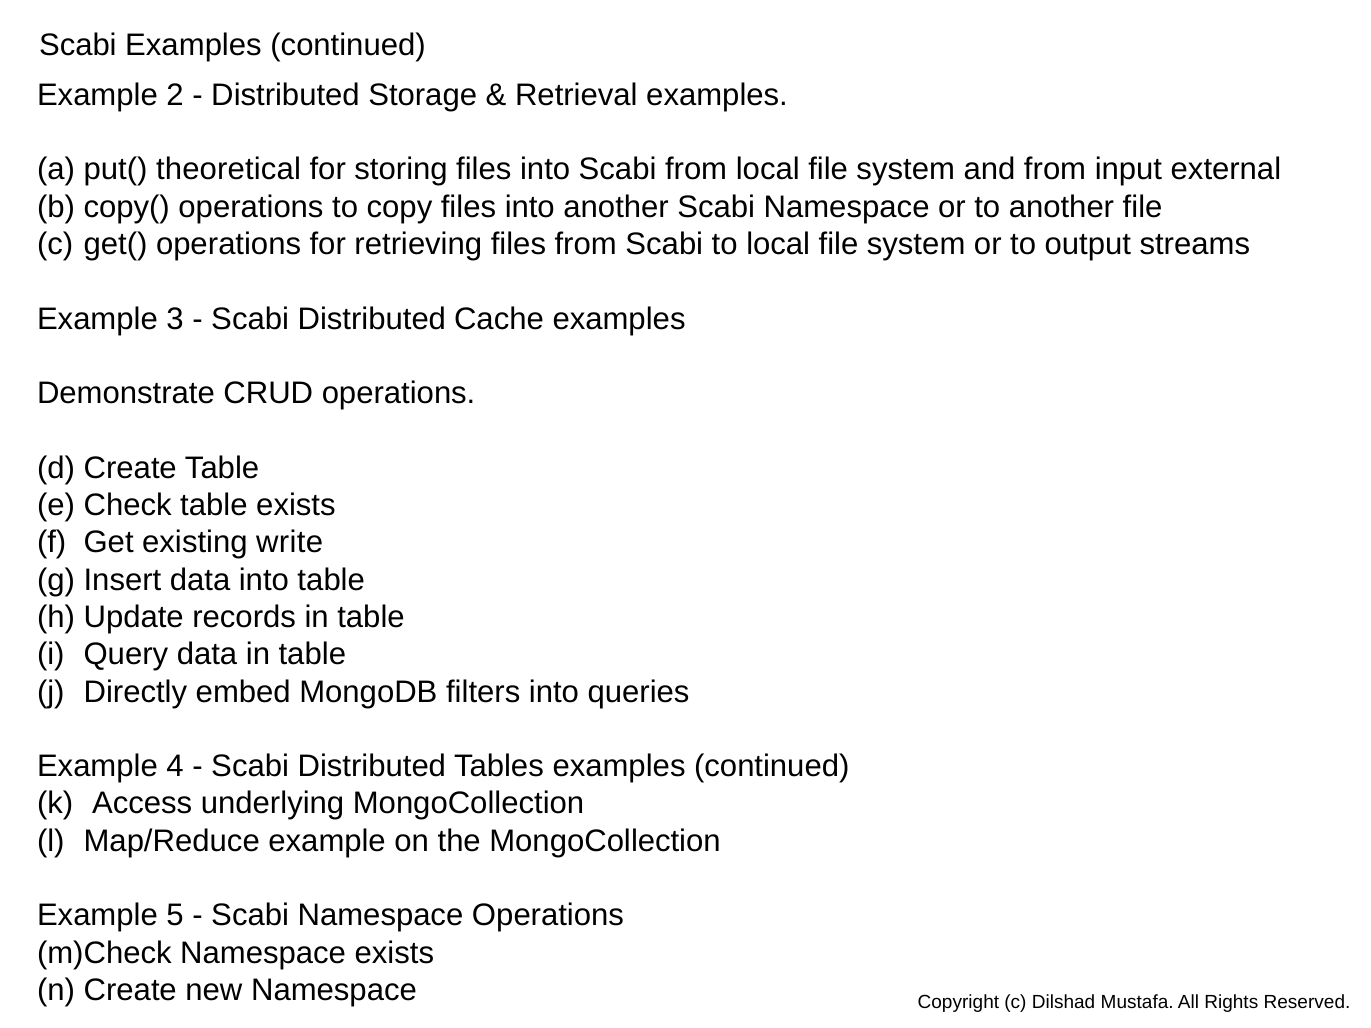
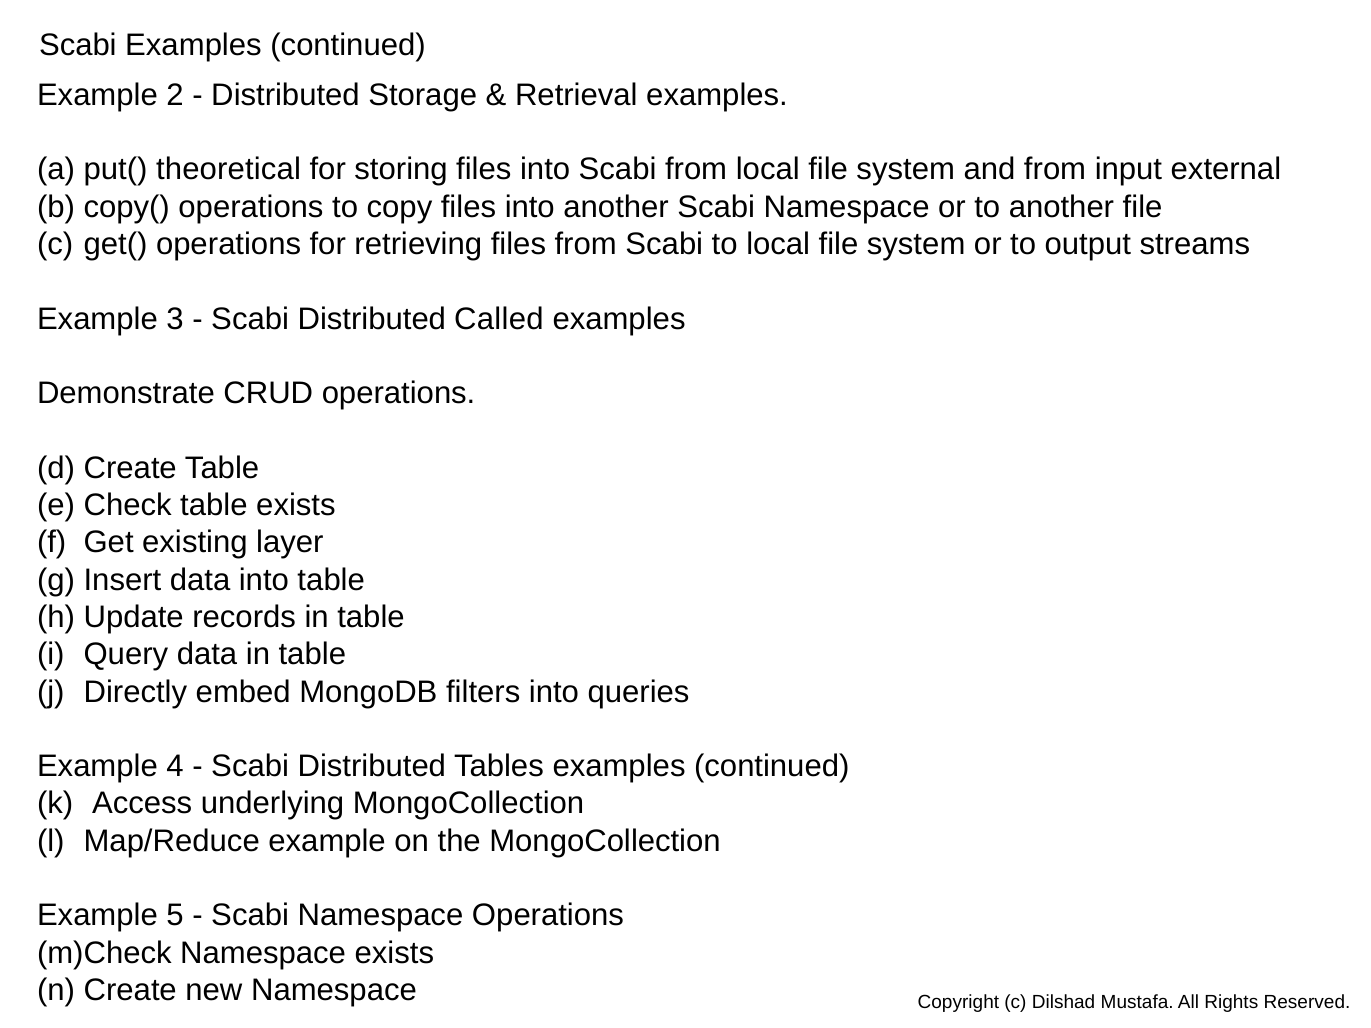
Cache: Cache -> Called
write: write -> layer
